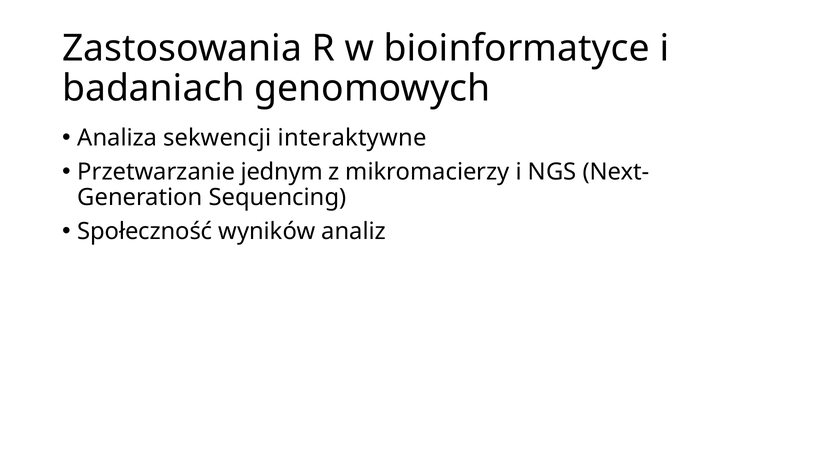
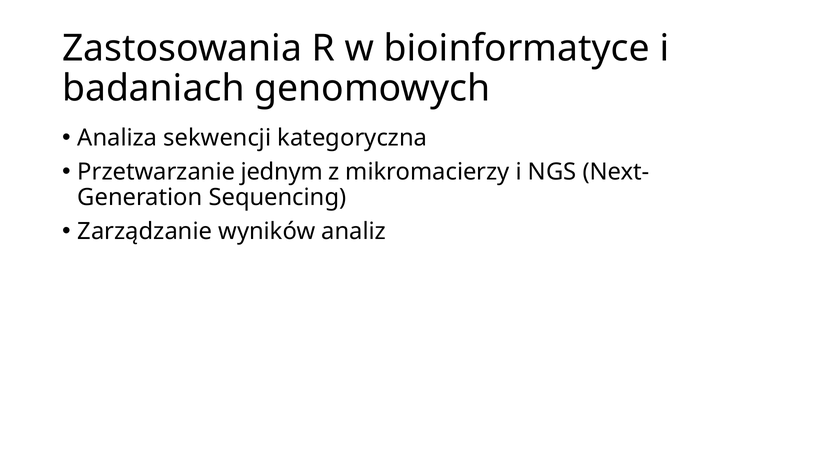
interaktywne: interaktywne -> kategoryczna
Społeczność: Społeczność -> Zarządzanie
